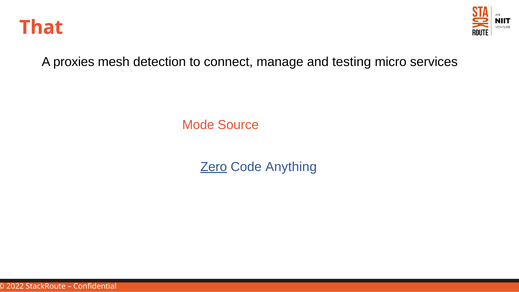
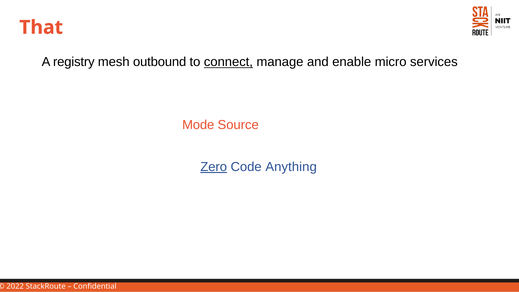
proxies: proxies -> registry
detection: detection -> outbound
connect underline: none -> present
testing: testing -> enable
